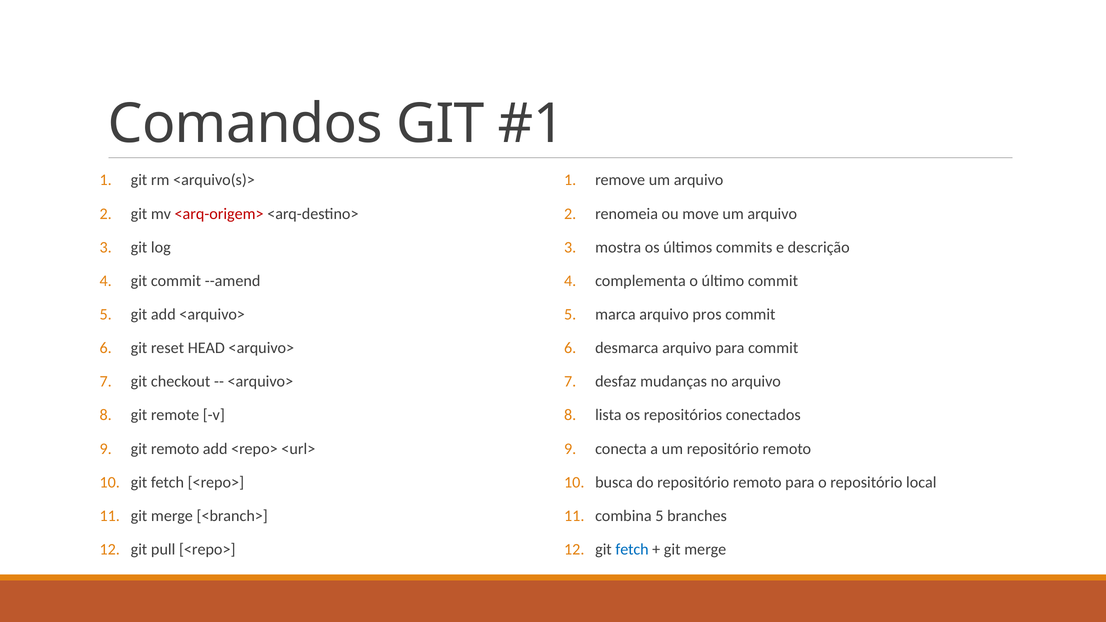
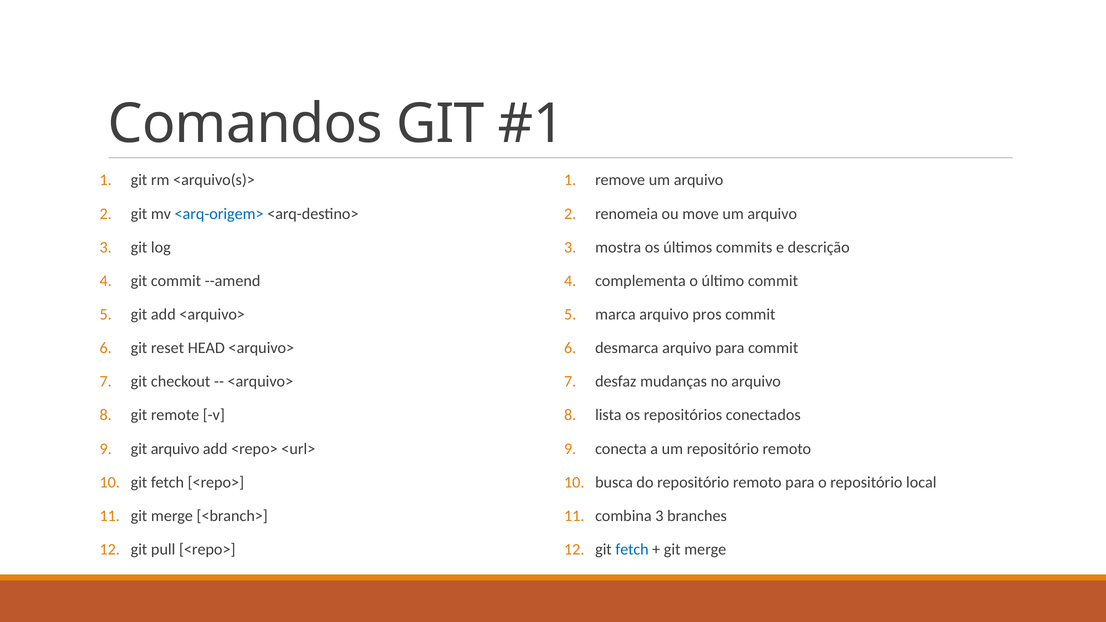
<arq-origem> colour: red -> blue
git remoto: remoto -> arquivo
combina 5: 5 -> 3
